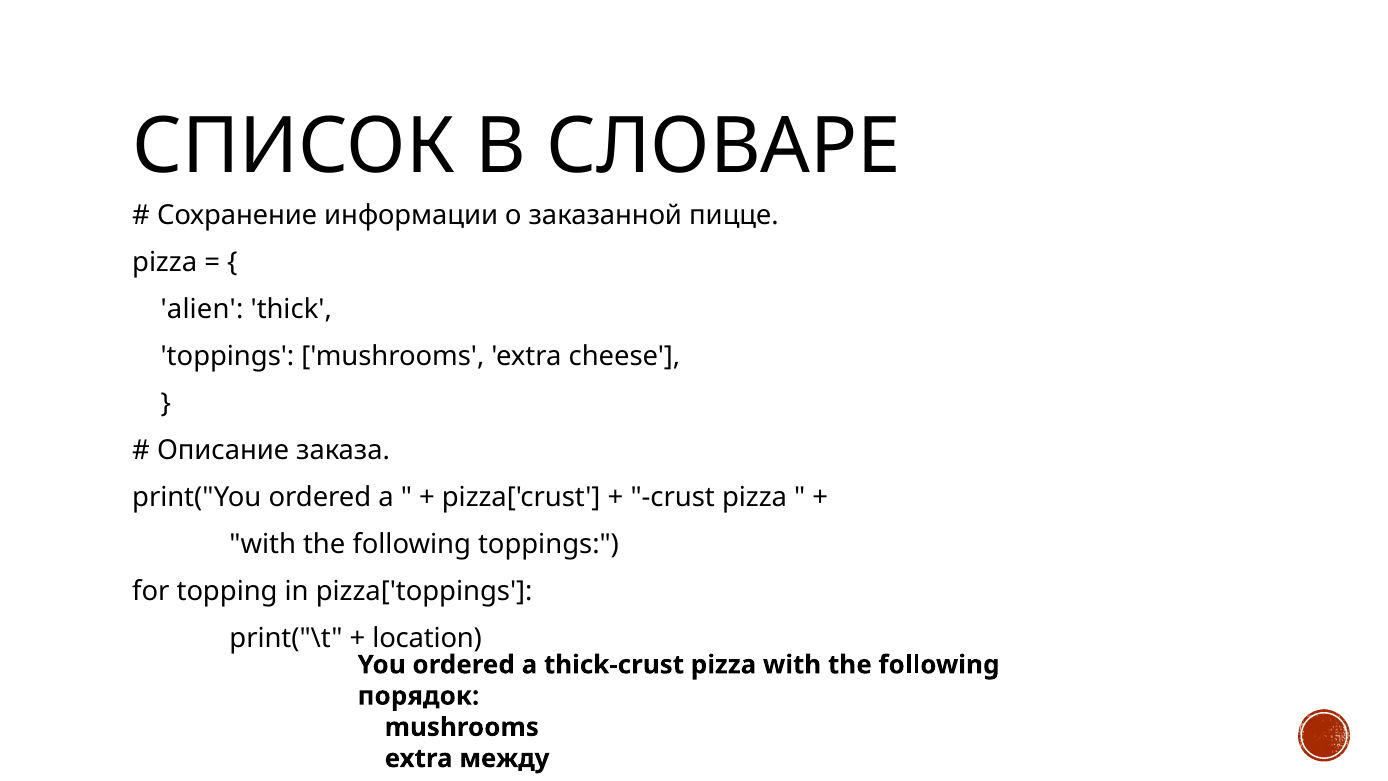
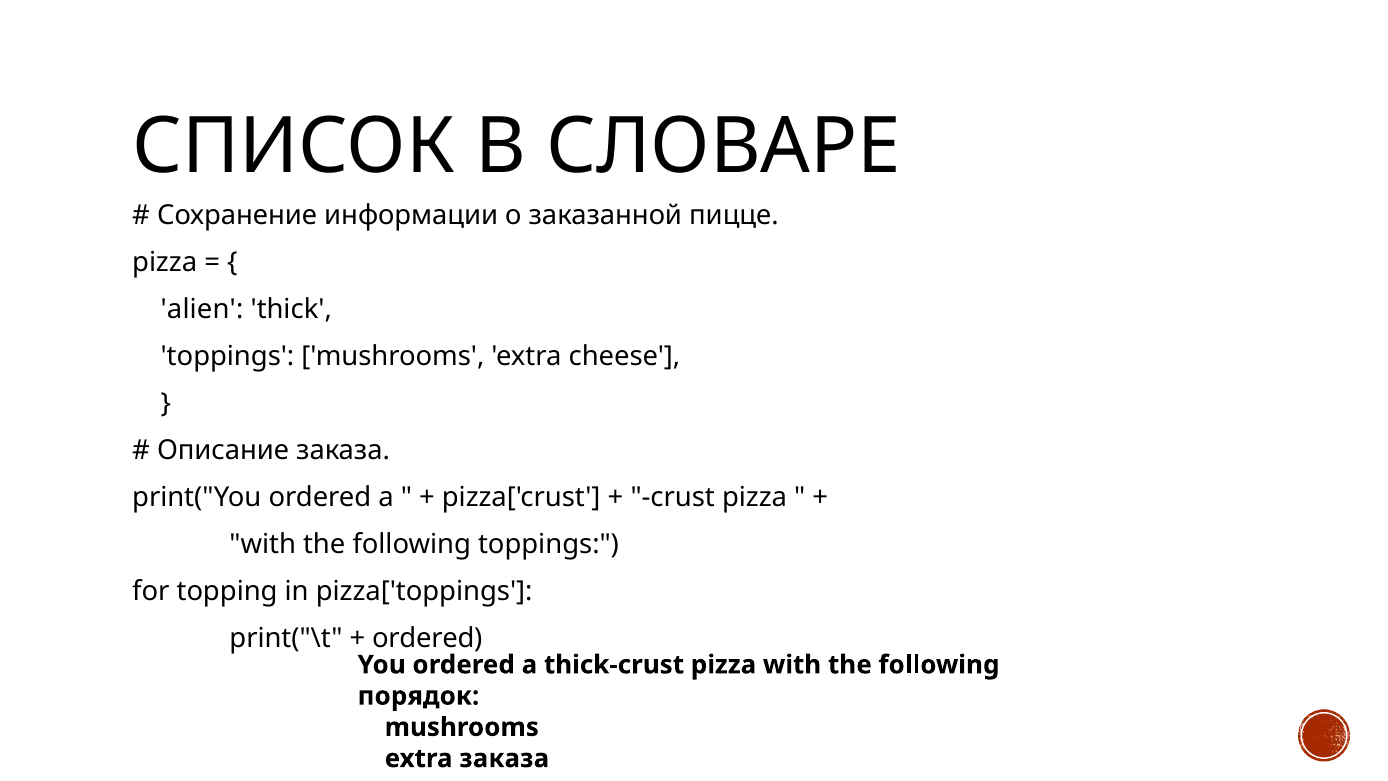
location at (427, 638): location -> ordered
extra между: между -> заказа
